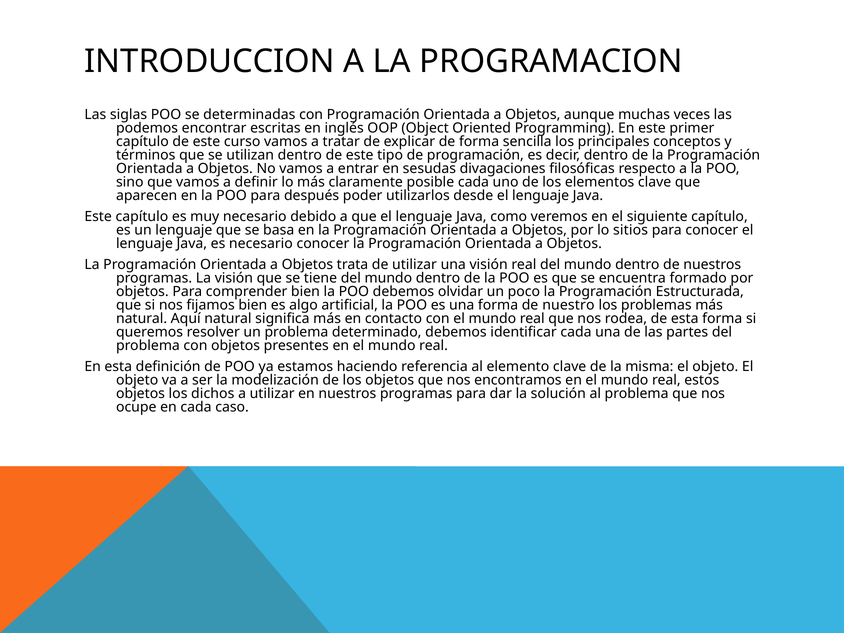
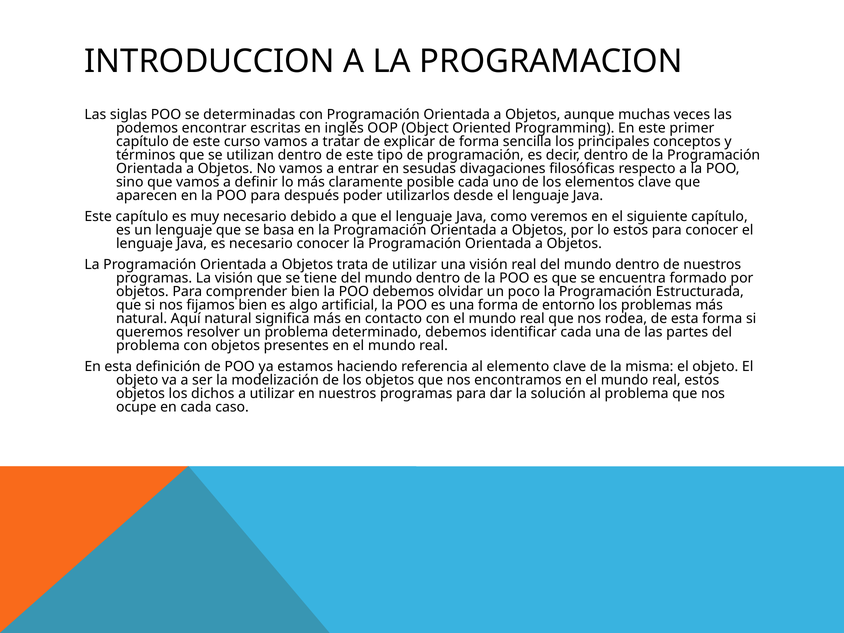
lo sitios: sitios -> estos
nuestro: nuestro -> entorno
